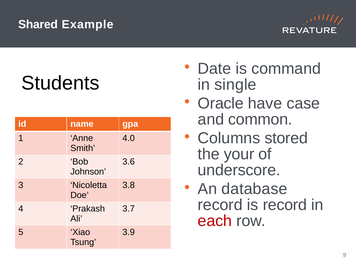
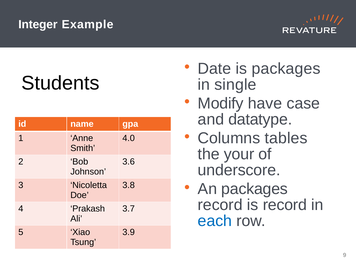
Shared: Shared -> Integer
is command: command -> packages
Oracle: Oracle -> Modify
common: common -> datatype
stored: stored -> tables
An database: database -> packages
each colour: red -> blue
